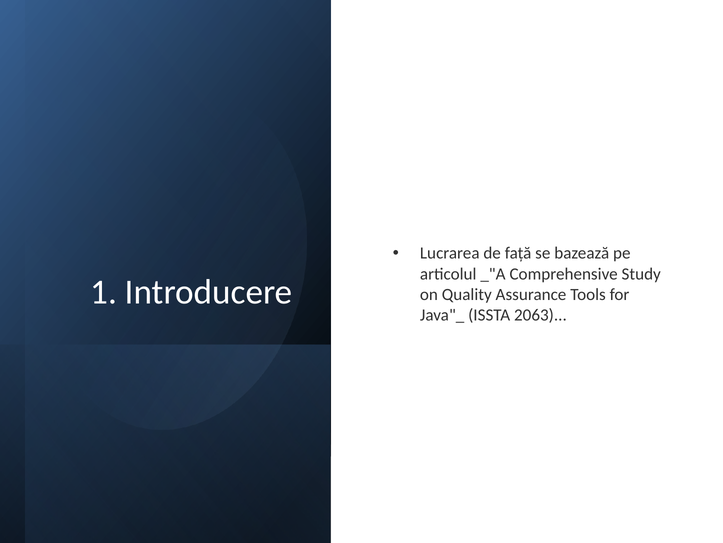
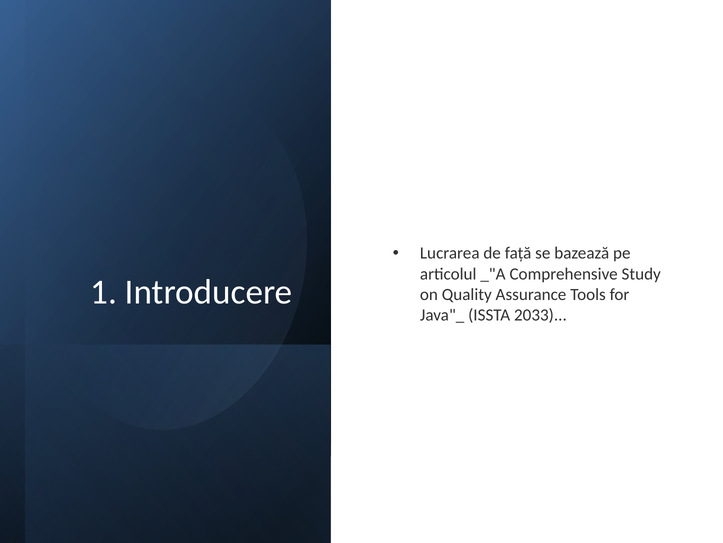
2063: 2063 -> 2033
